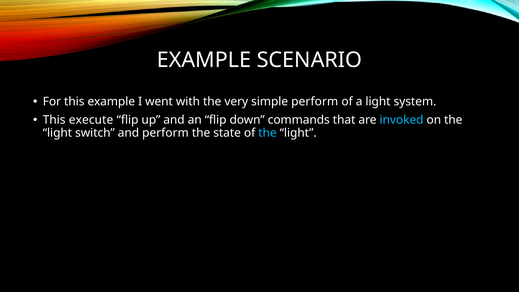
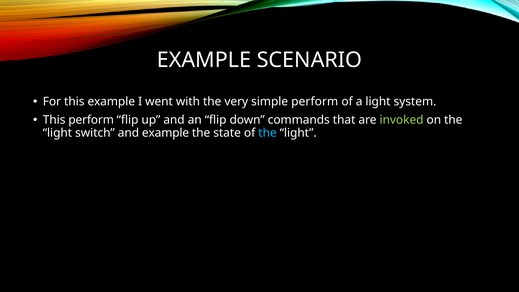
This execute: execute -> perform
invoked colour: light blue -> light green
and perform: perform -> example
